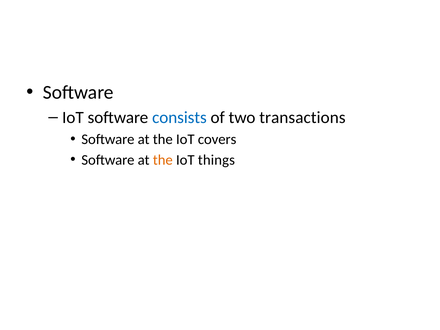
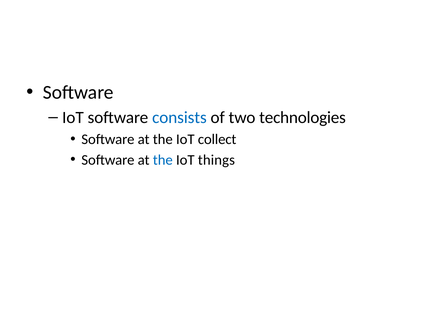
transactions: transactions -> technologies
covers: covers -> collect
the at (163, 160) colour: orange -> blue
